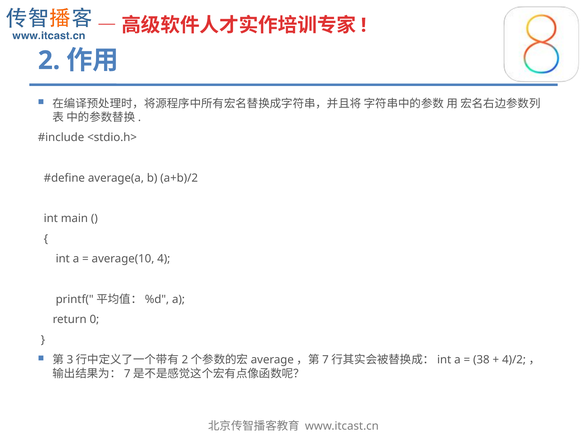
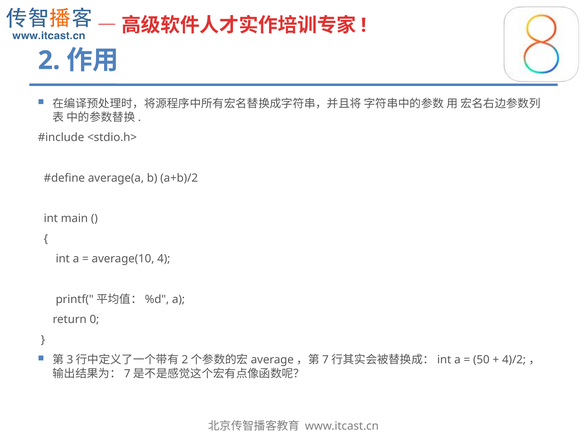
38: 38 -> 50
